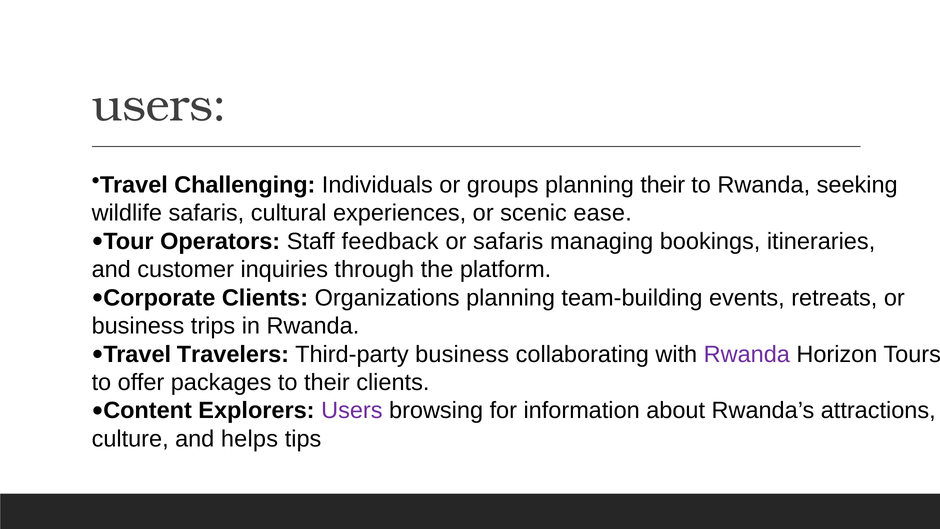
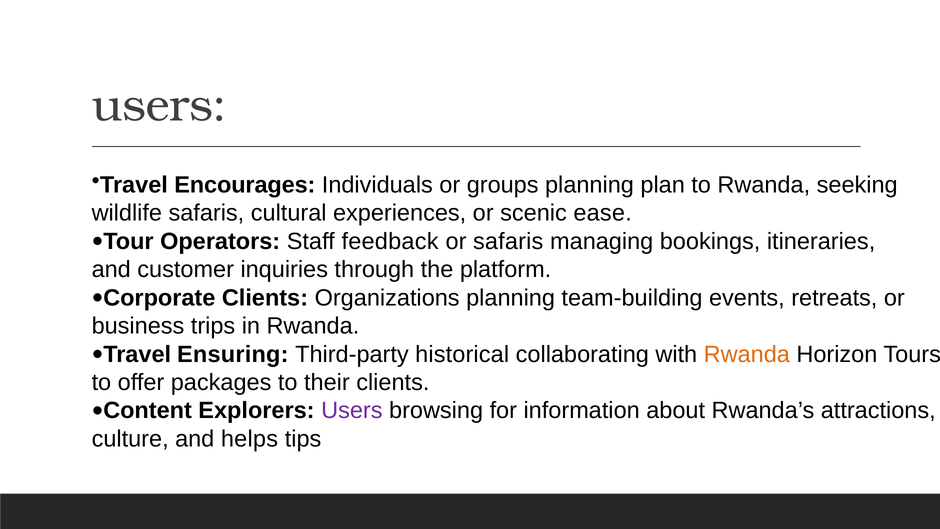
Challenging: Challenging -> Encourages
planning their: their -> plan
Travelers: Travelers -> Ensuring
Third-party business: business -> historical
Rwanda at (747, 354) colour: purple -> orange
